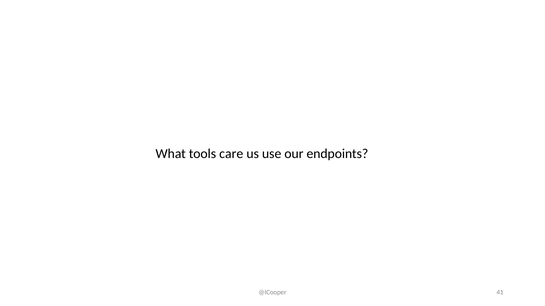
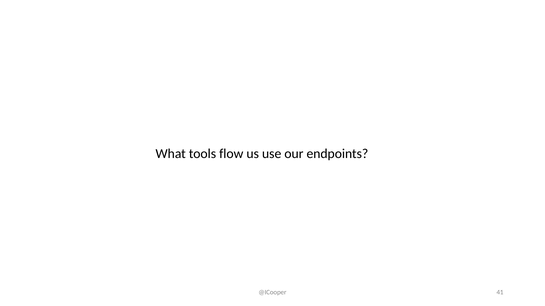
care: care -> flow
